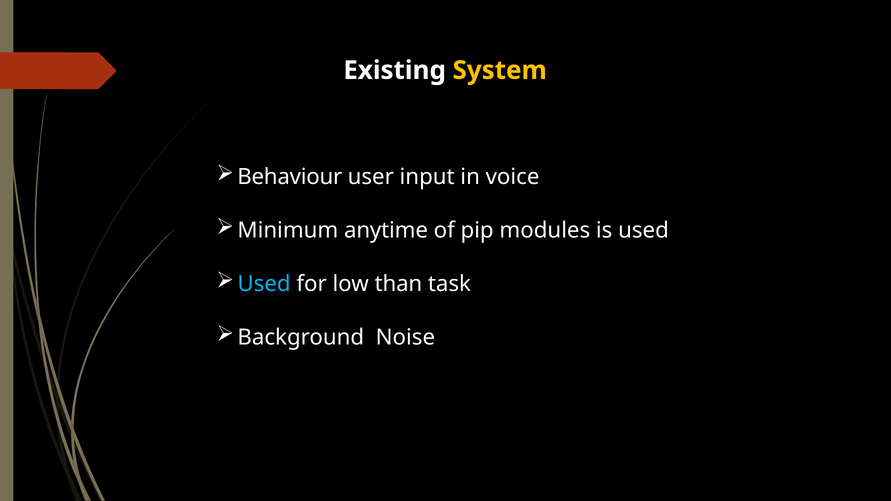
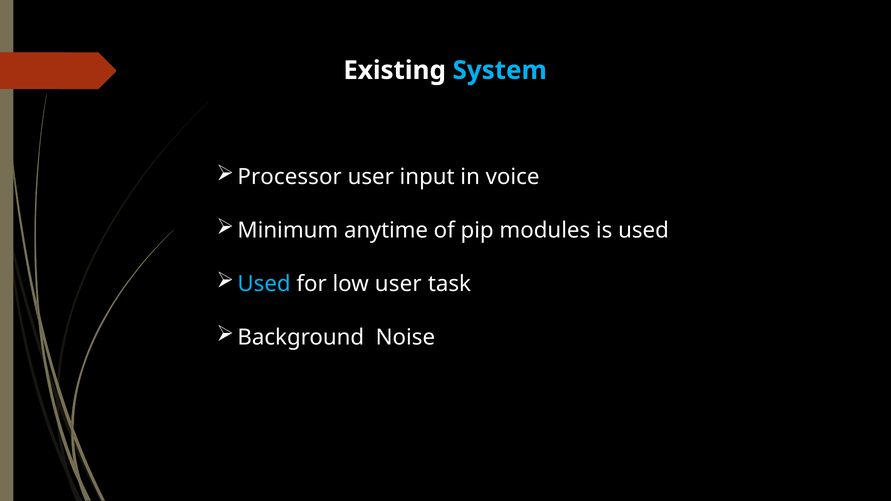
System colour: yellow -> light blue
Behaviour: Behaviour -> Processor
low than: than -> user
